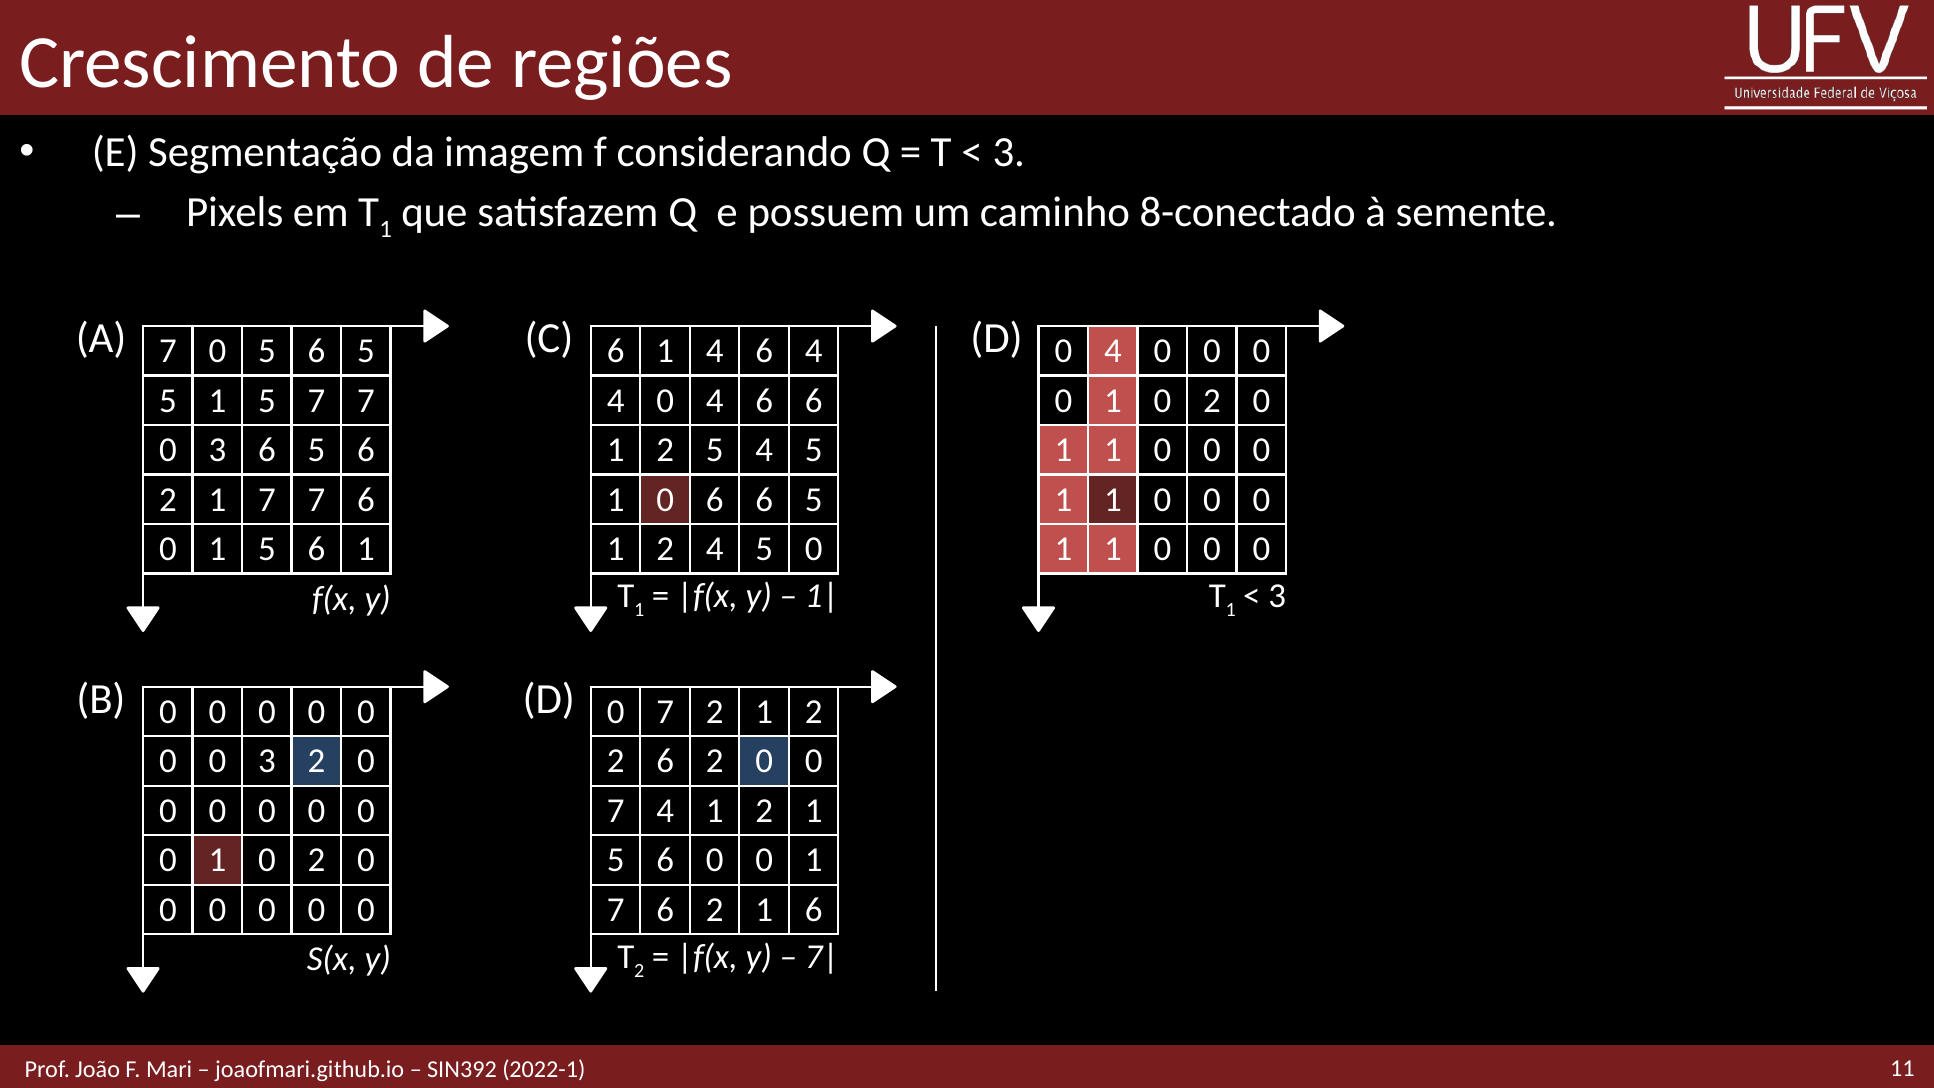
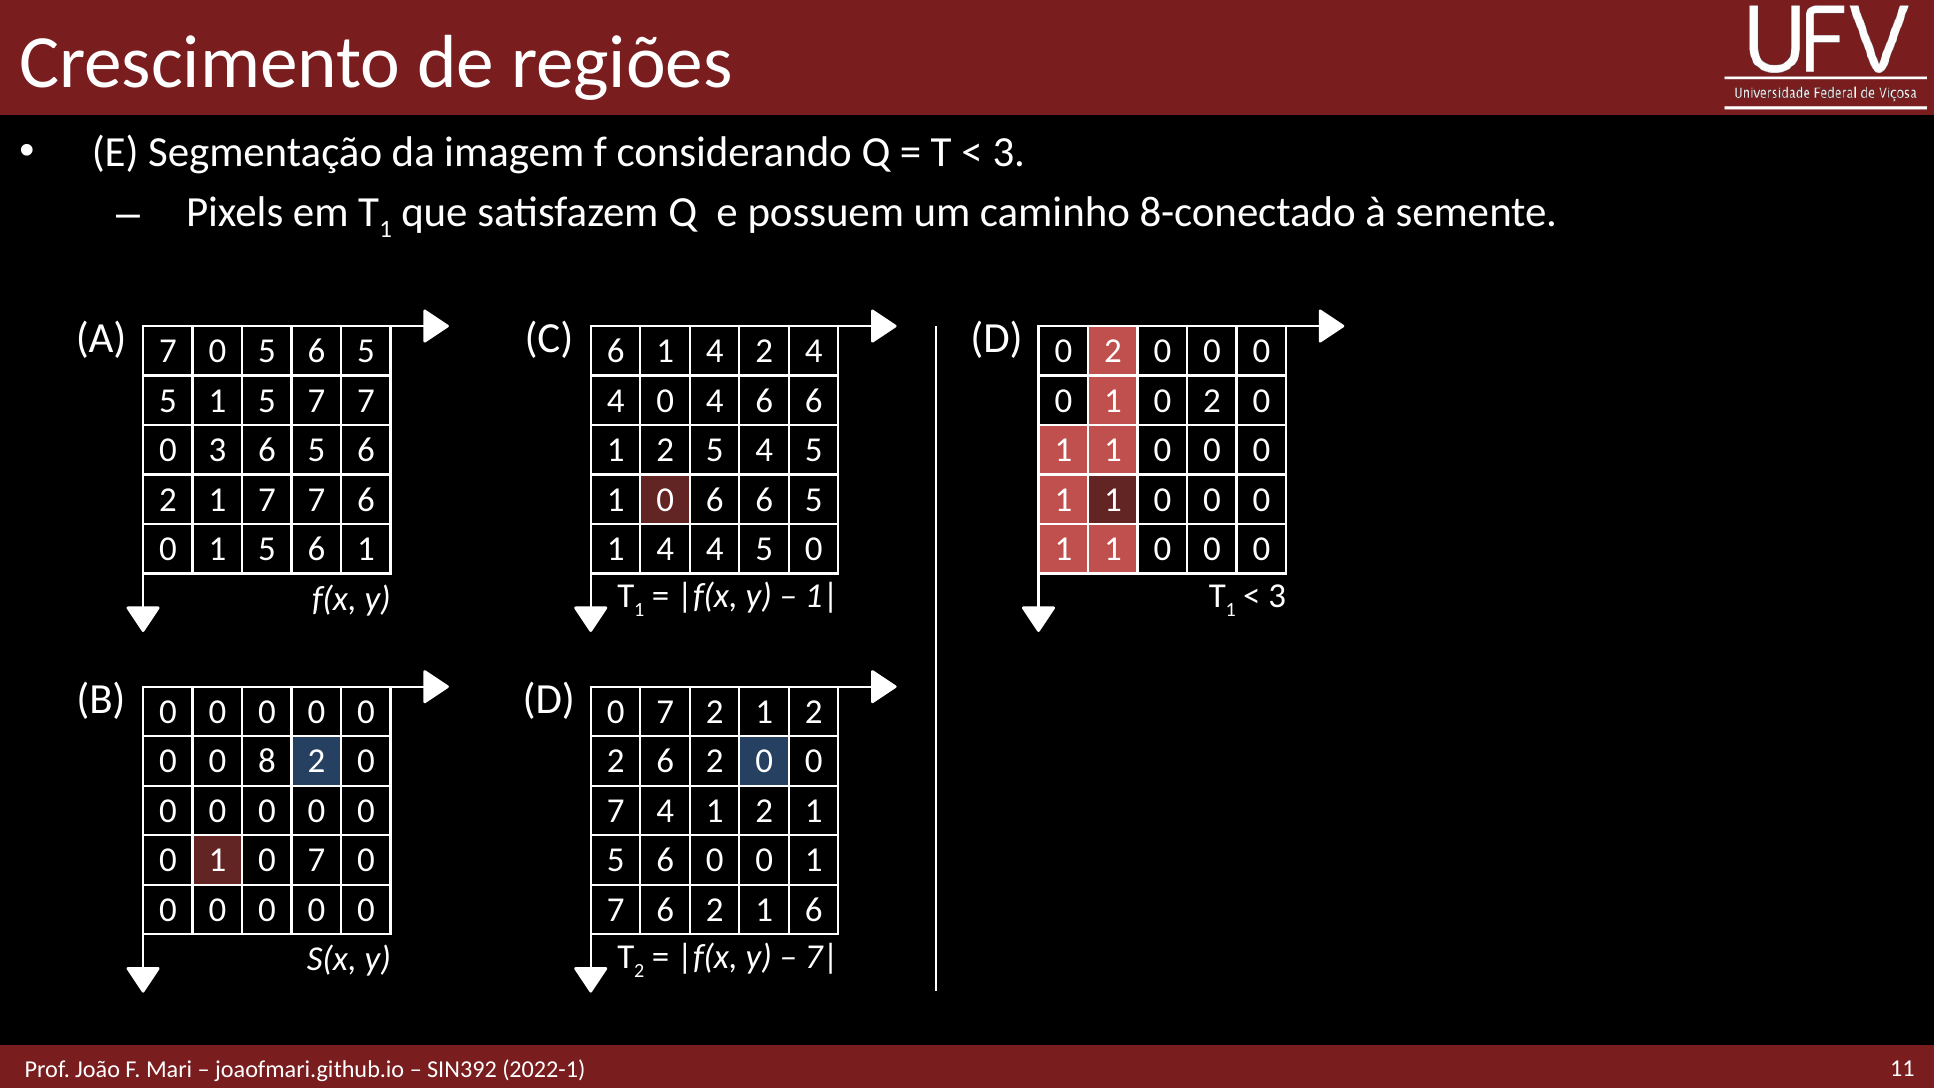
1 4 6: 6 -> 2
4 at (1113, 351): 4 -> 2
2 at (665, 549): 2 -> 4
0 0 3: 3 -> 8
2 at (317, 860): 2 -> 7
